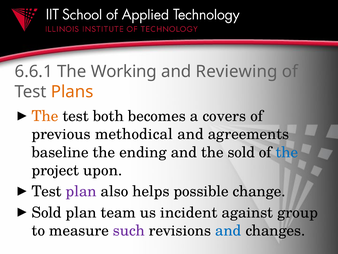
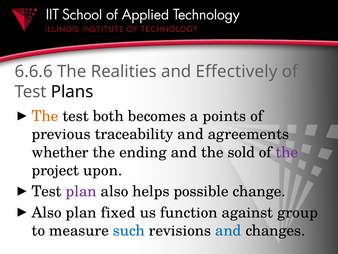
6.6.1: 6.6.1 -> 6.6.6
Working: Working -> Realities
Reviewing: Reviewing -> Effectively
Plans colour: orange -> black
covers: covers -> points
methodical: methodical -> traceability
baseline: baseline -> whether
the at (287, 152) colour: blue -> purple
Sold at (47, 212): Sold -> Also
team: team -> fixed
incident: incident -> function
such colour: purple -> blue
